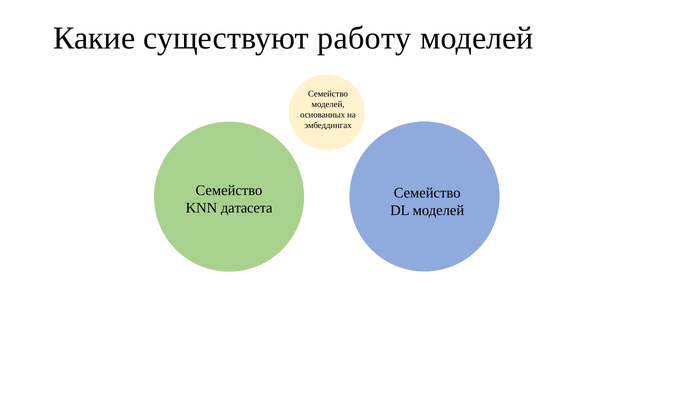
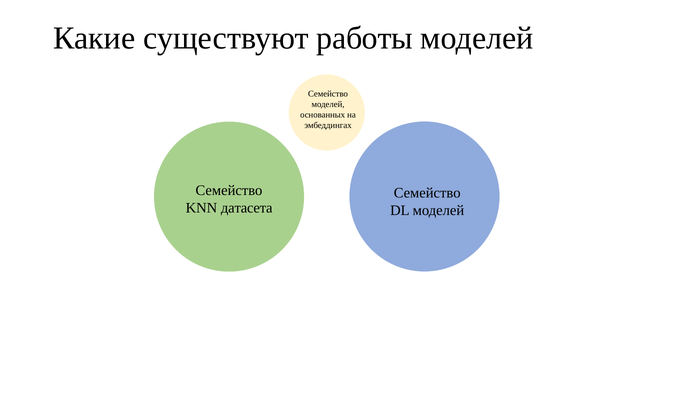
работу: работу -> работы
